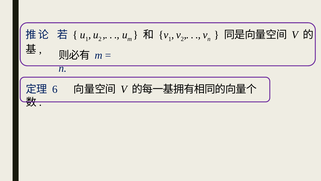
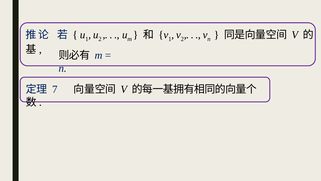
6: 6 -> 7
